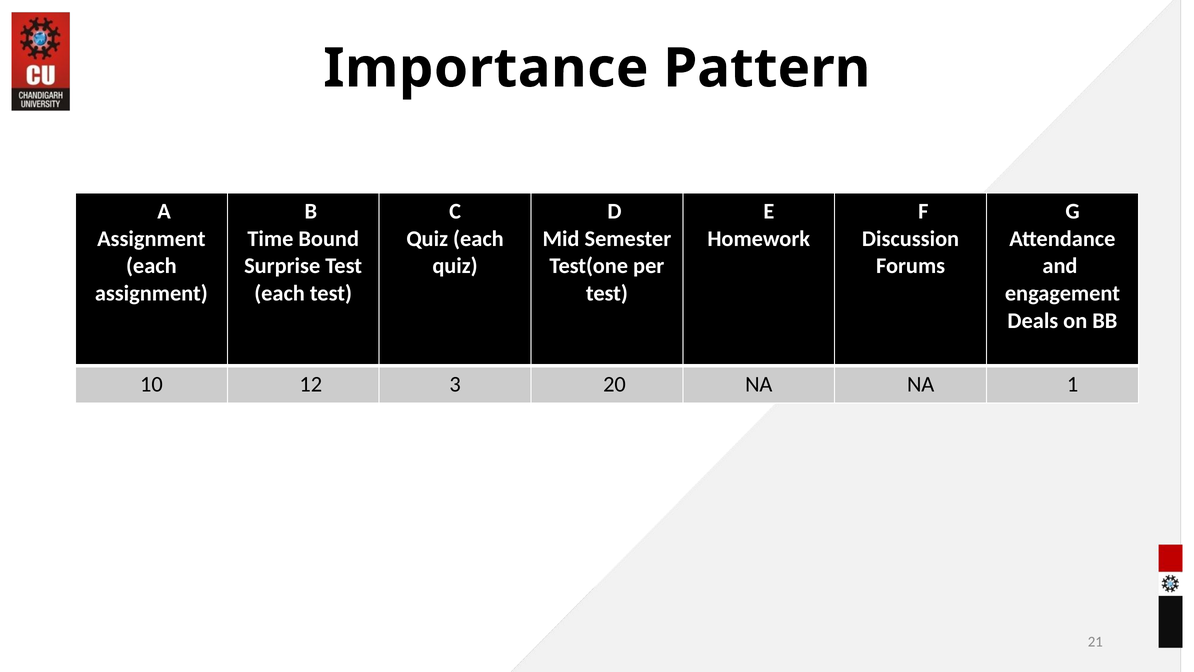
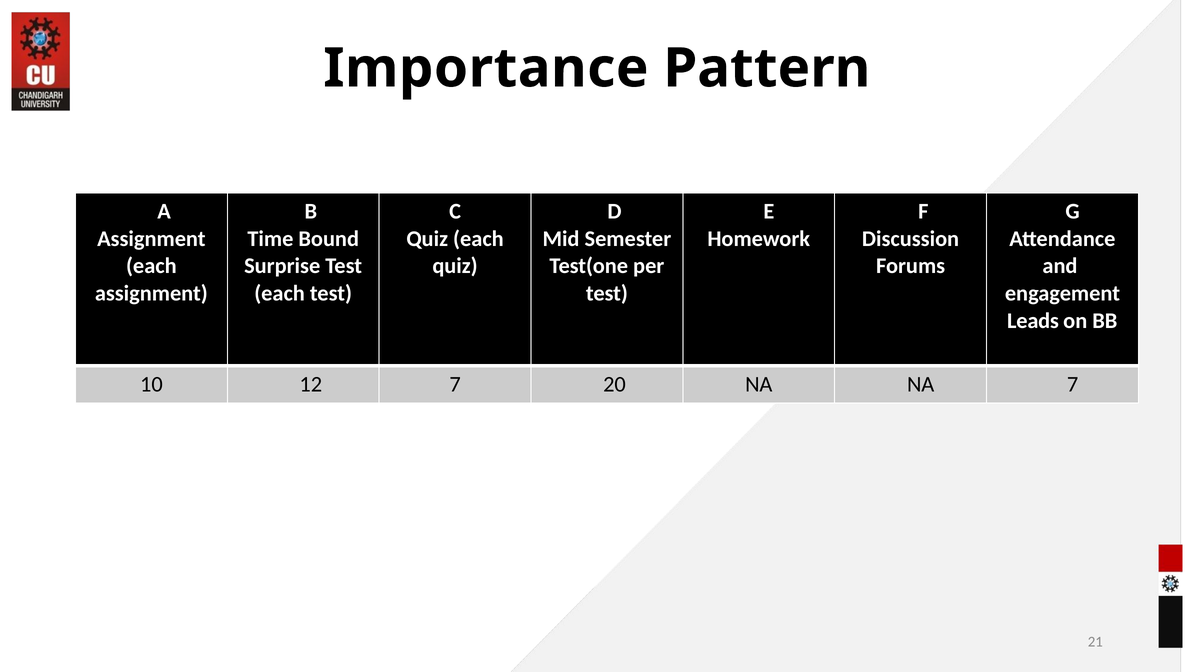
Deals: Deals -> Leads
12 3: 3 -> 7
NA 1: 1 -> 7
